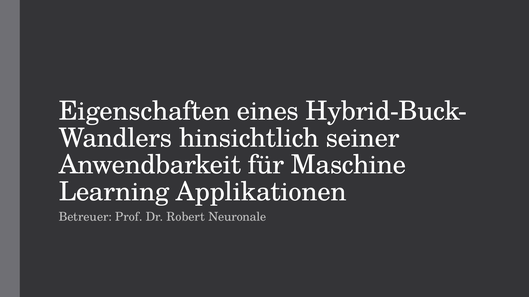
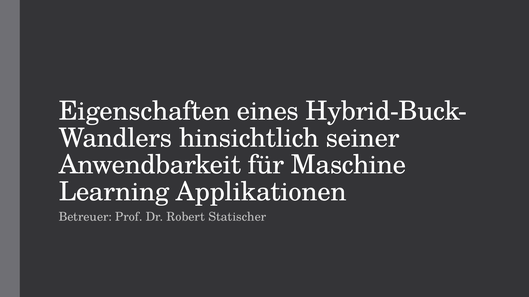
Neuronale: Neuronale -> Statischer
